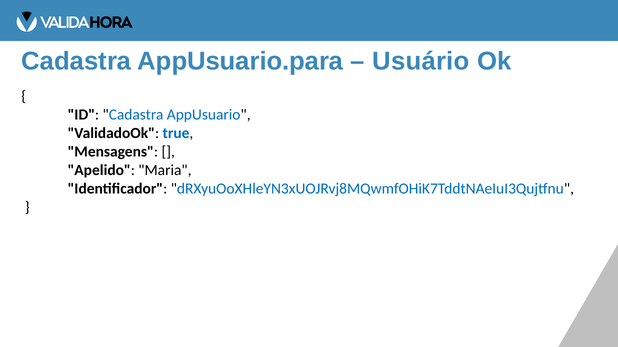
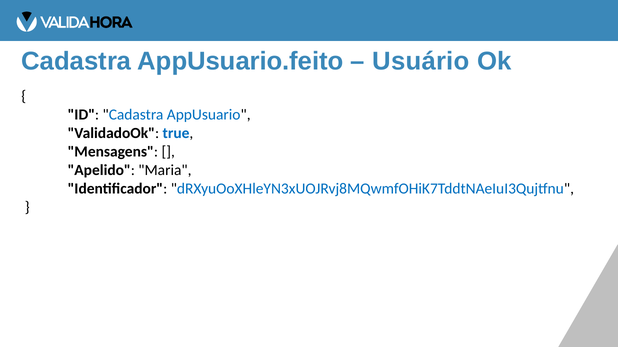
AppUsuario.para: AppUsuario.para -> AppUsuario.feito
